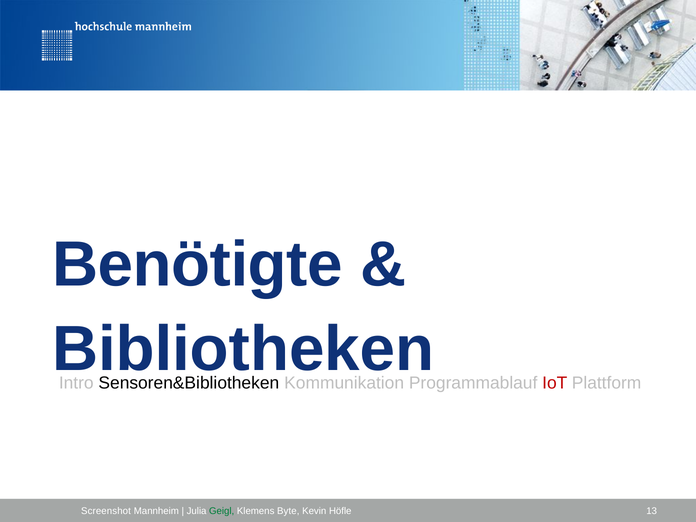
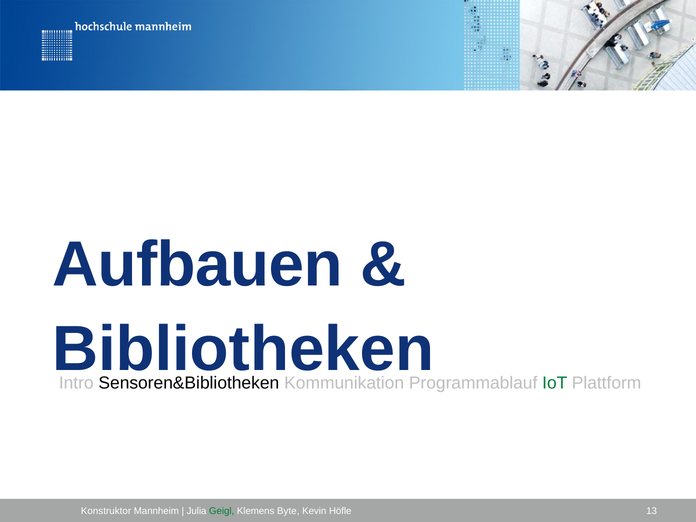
Benötigte: Benötigte -> Aufbauen
IoT colour: red -> green
Screenshot: Screenshot -> Konstruktor
